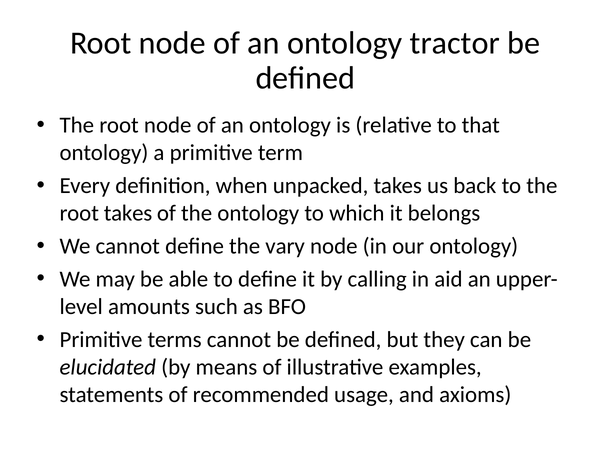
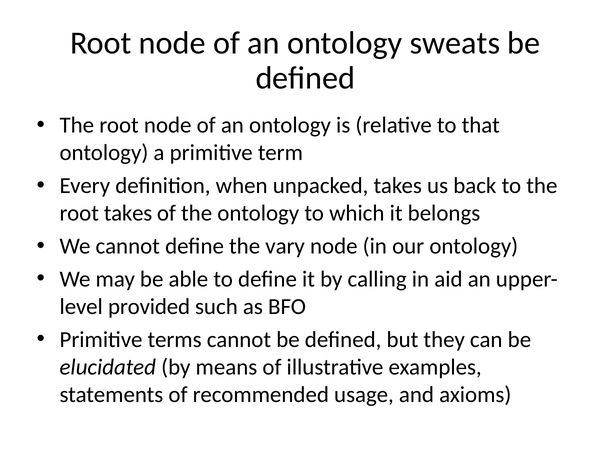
tractor: tractor -> sweats
amounts: amounts -> provided
